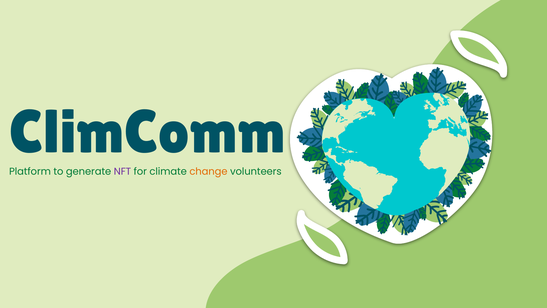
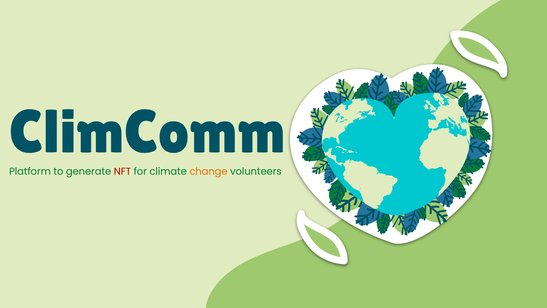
NFT colour: purple -> red
